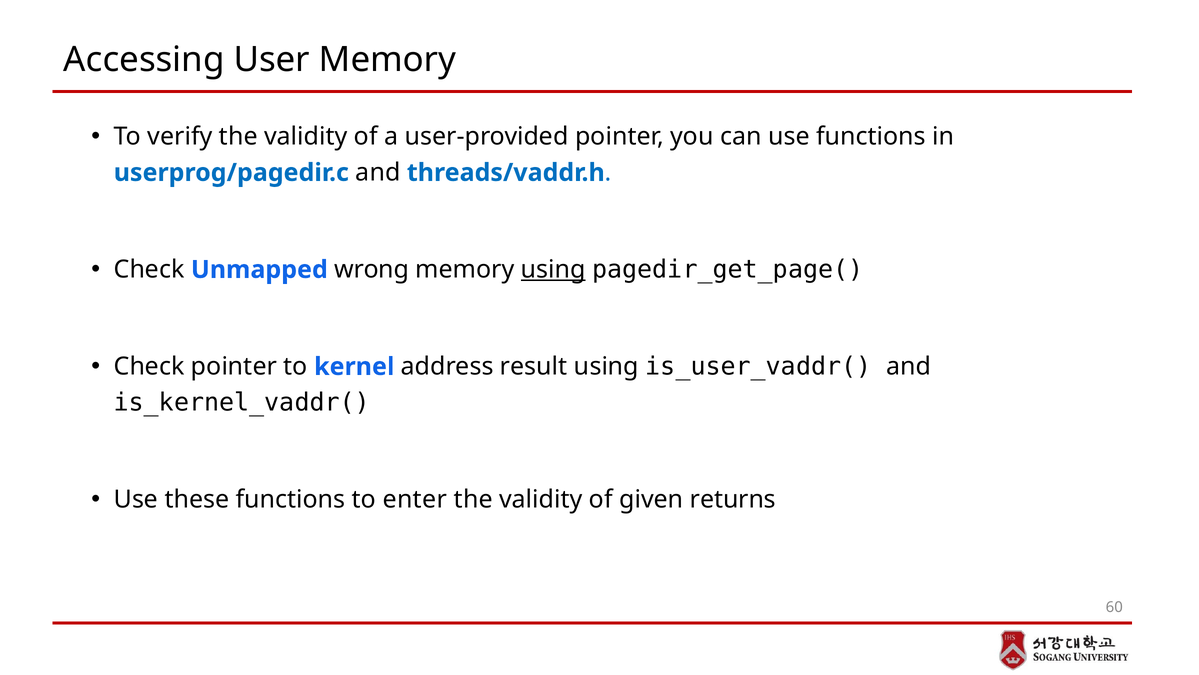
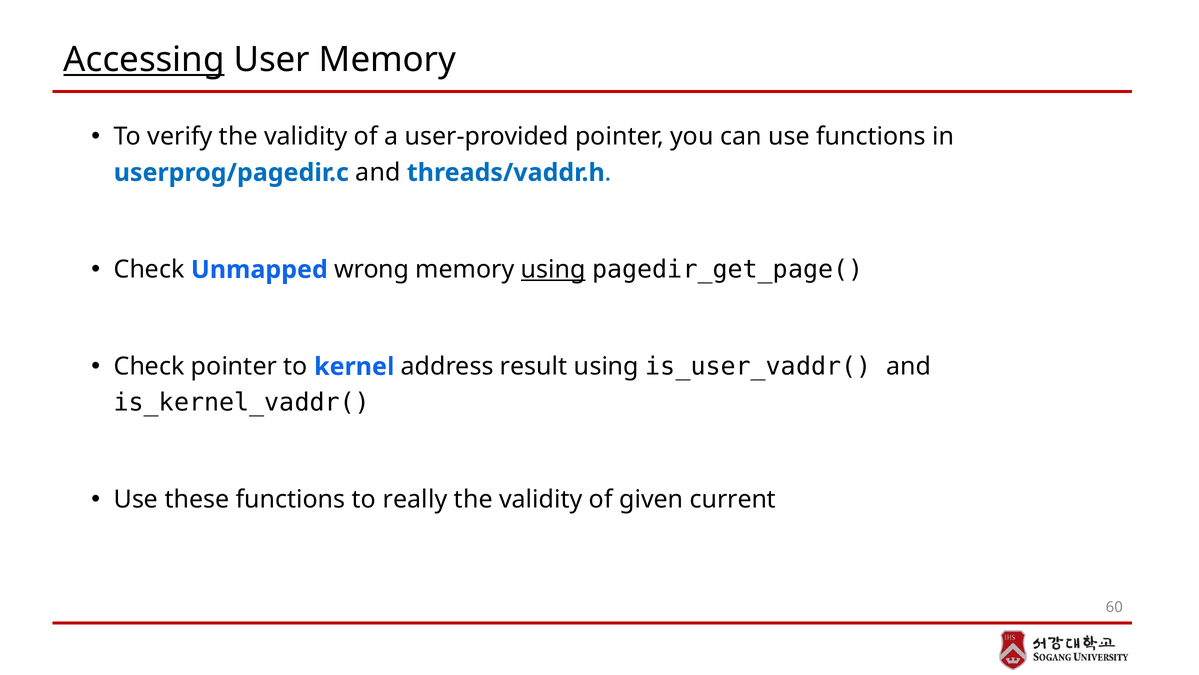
Accessing underline: none -> present
enter: enter -> really
returns: returns -> current
